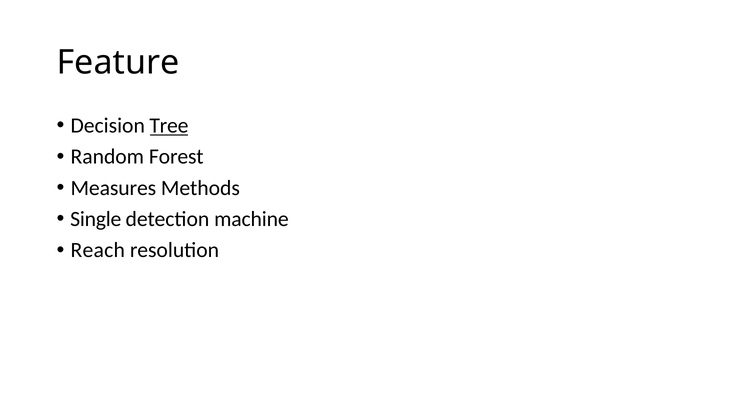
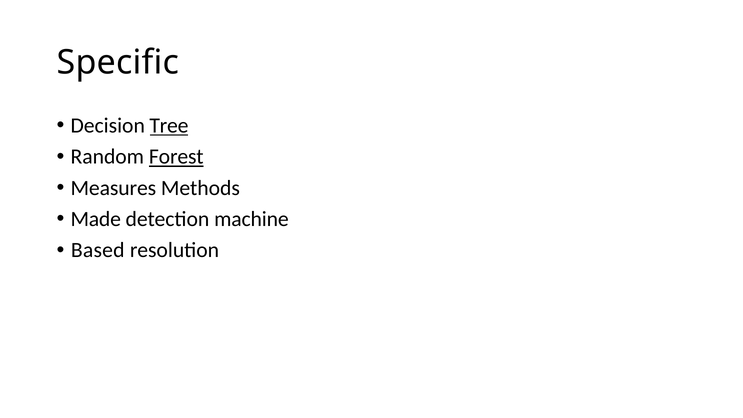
Feature: Feature -> Specific
Forest underline: none -> present
Single: Single -> Made
Reach: Reach -> Based
